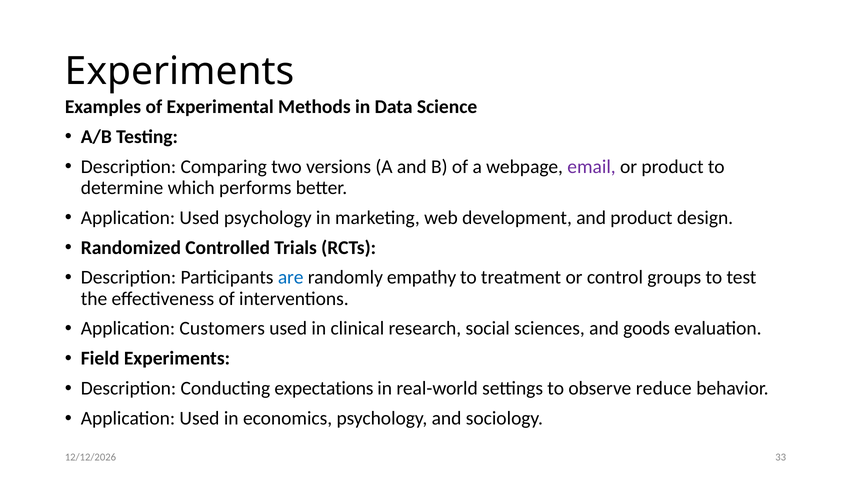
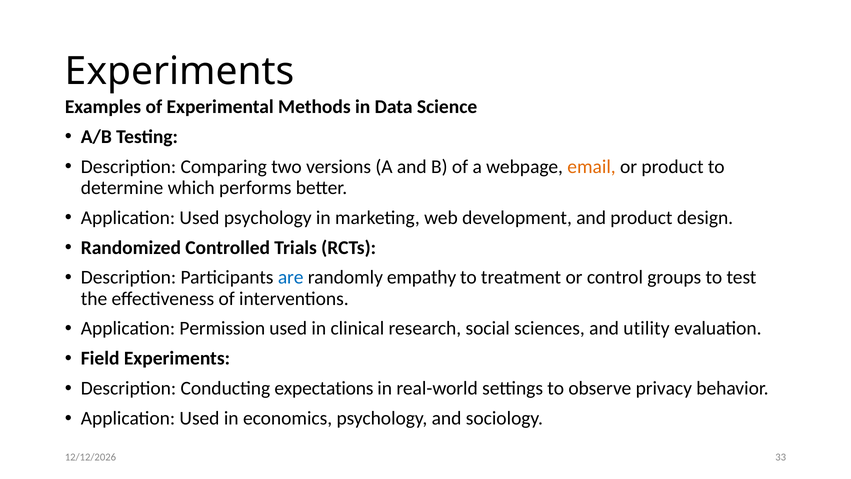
email colour: purple -> orange
Customers: Customers -> Permission
goods: goods -> utility
reduce: reduce -> privacy
